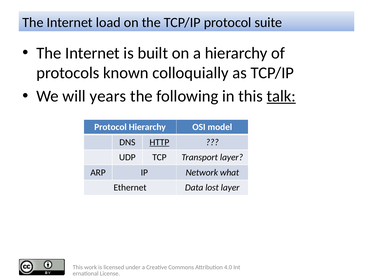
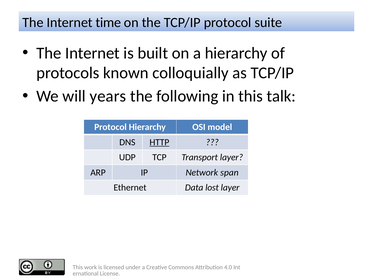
load: load -> time
talk underline: present -> none
what: what -> span
